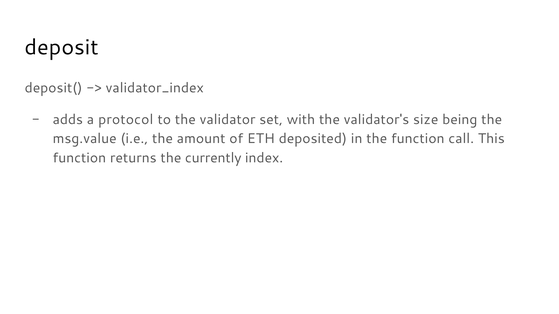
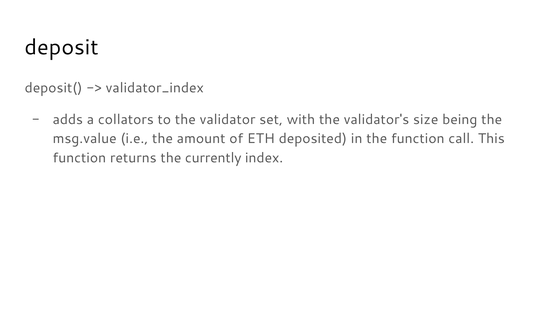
protocol: protocol -> collators
